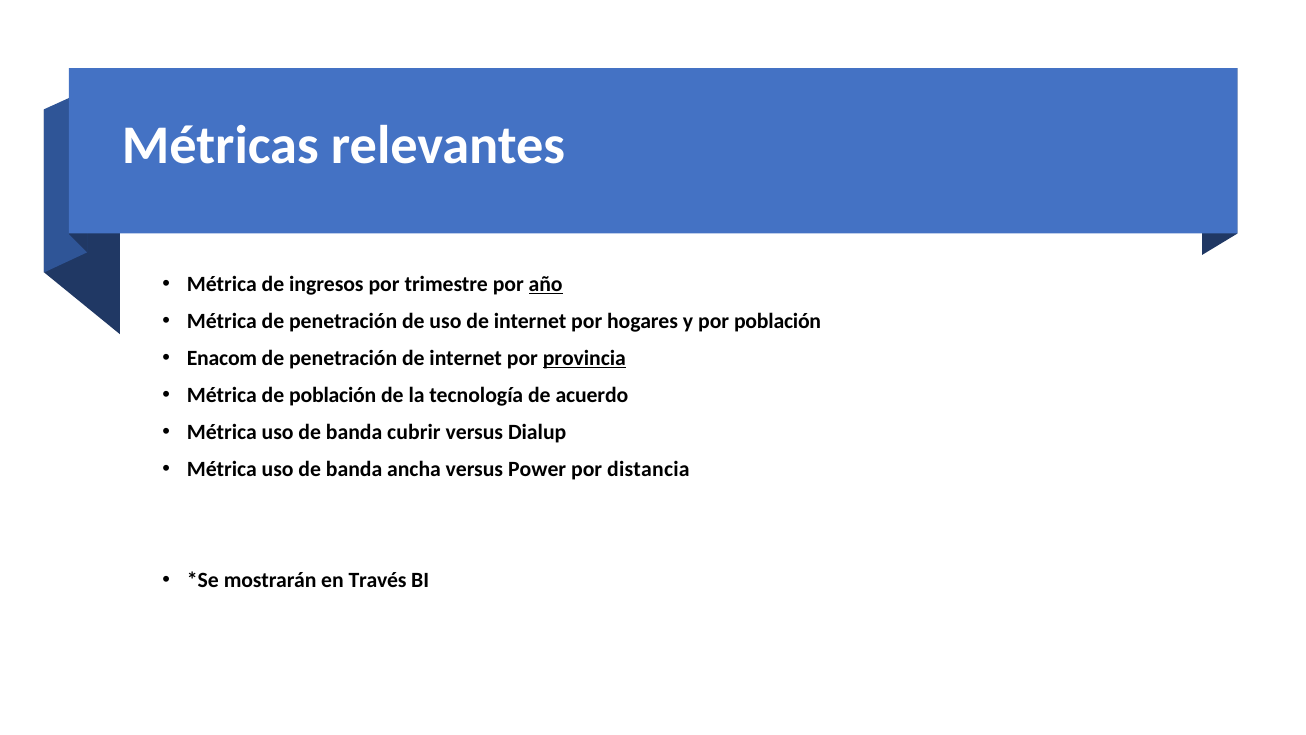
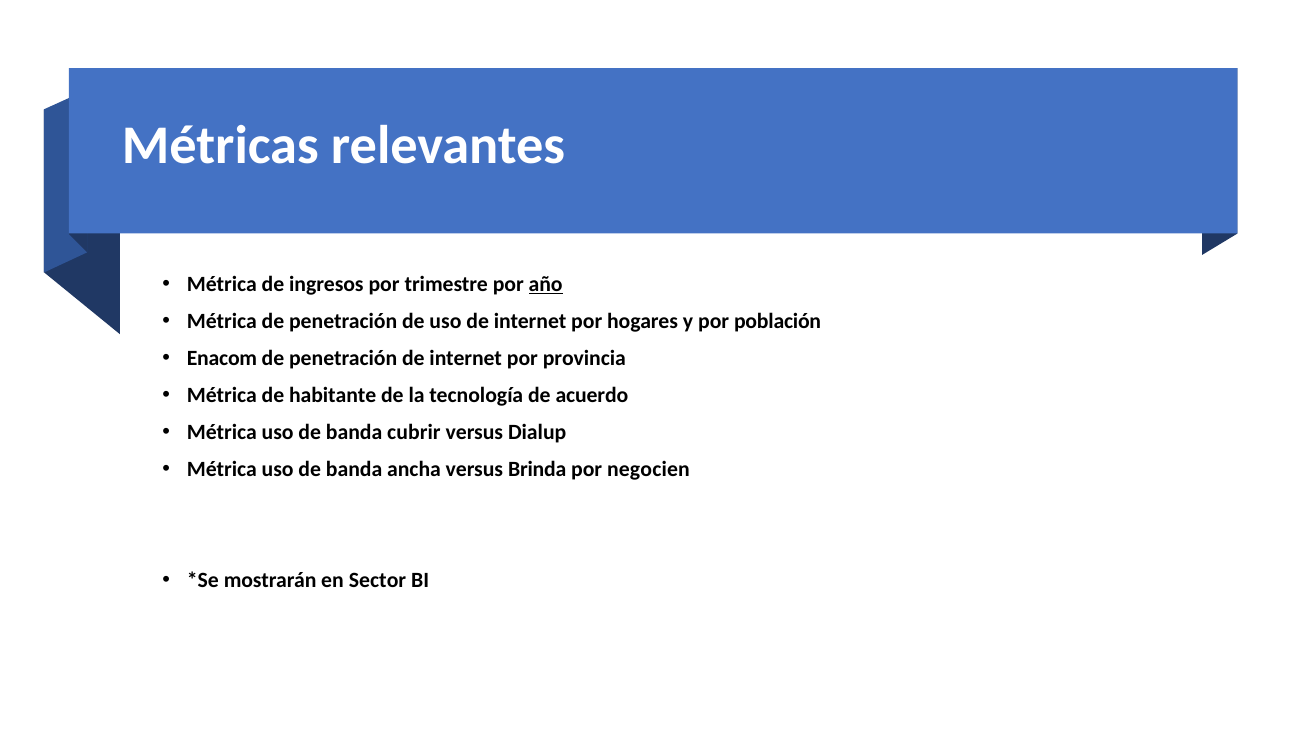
provincia underline: present -> none
de población: población -> habitante
Power: Power -> Brinda
distancia: distancia -> negocien
Través: Través -> Sector
